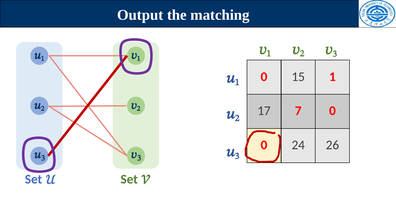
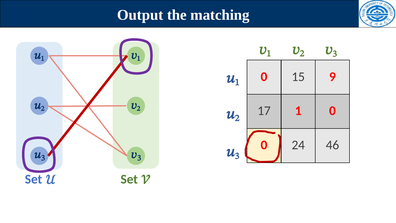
1 at (332, 77): 1 -> 9
17 7: 7 -> 1
26: 26 -> 46
